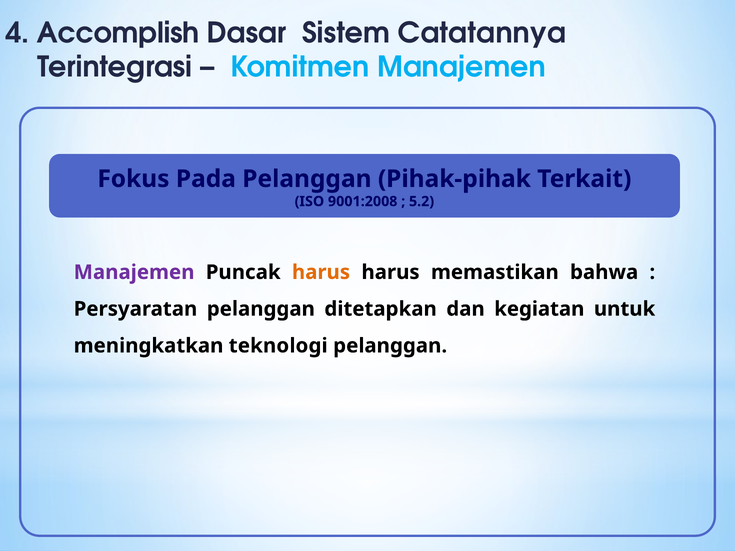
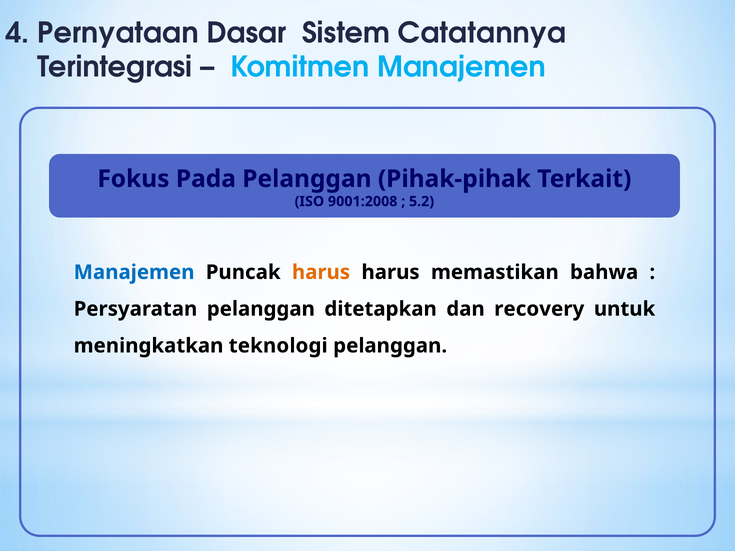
Accomplish: Accomplish -> Pernyataan
Manajemen at (134, 272) colour: purple -> blue
kegiatan: kegiatan -> recovery
